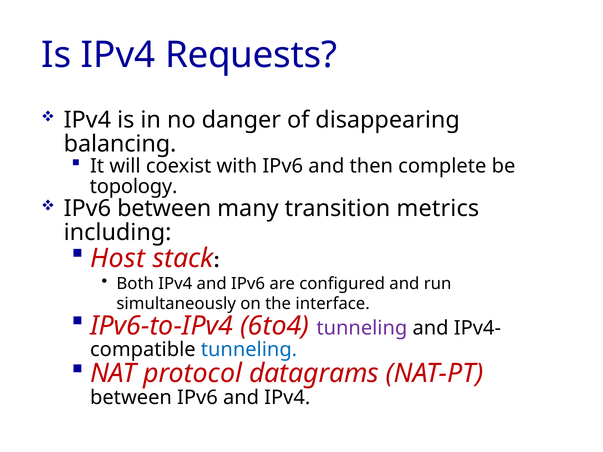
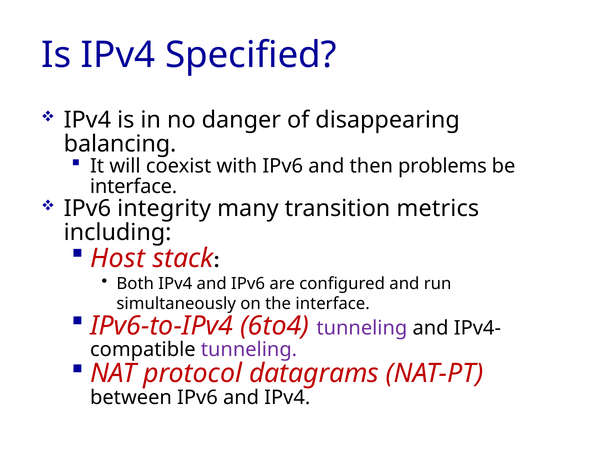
Requests: Requests -> Specified
complete: complete -> problems
topology at (134, 187): topology -> interface
IPv6 between: between -> integrity
tunneling at (249, 350) colour: blue -> purple
